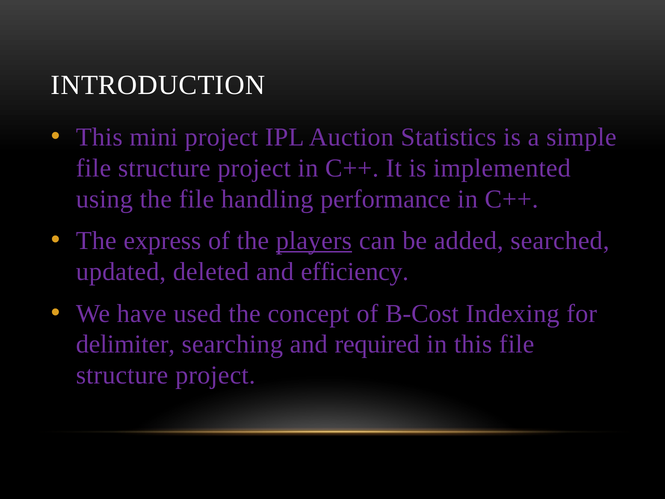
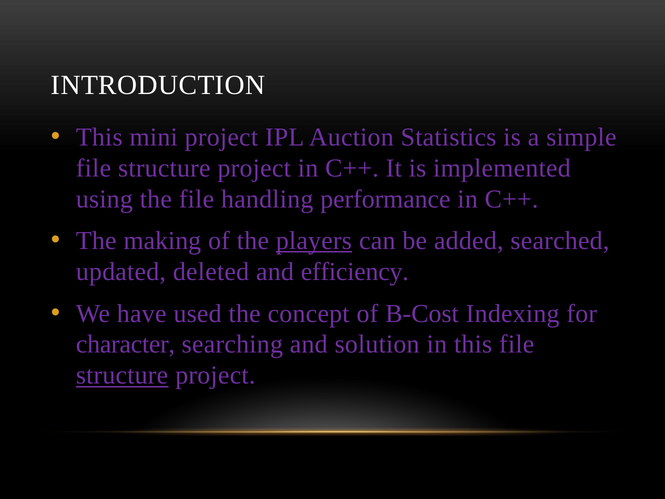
express: express -> making
delimiter: delimiter -> character
required: required -> solution
structure at (122, 375) underline: none -> present
